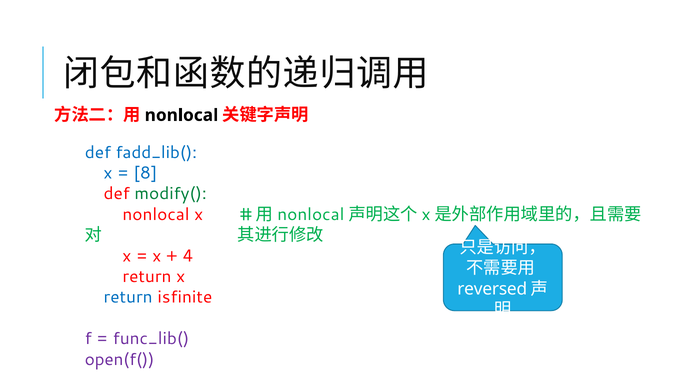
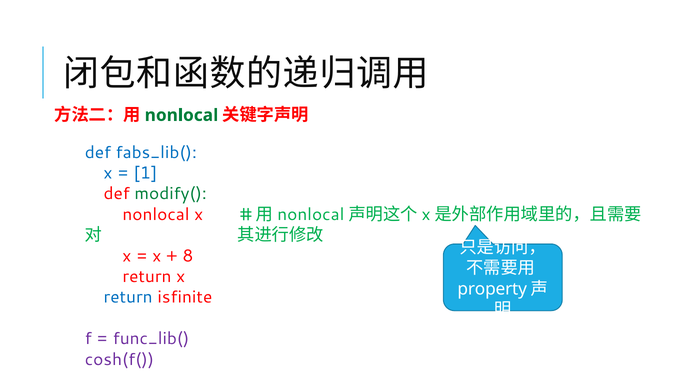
nonlocal at (181, 115) colour: black -> green
fadd_lib(: fadd_lib( -> fabs_lib(
8: 8 -> 1
4: 4 -> 8
reversed: reversed -> property
open(f(: open(f( -> cosh(f(
